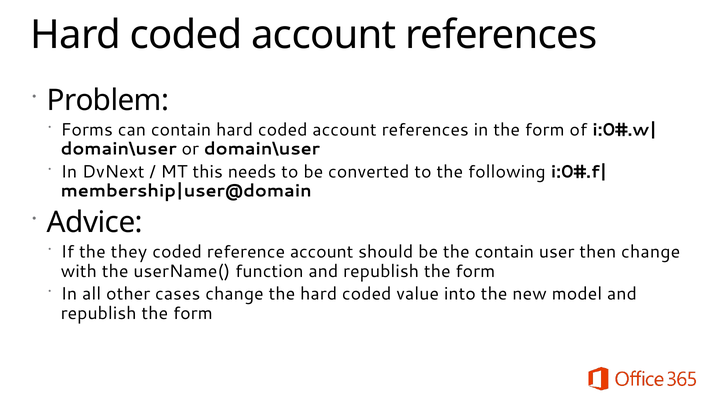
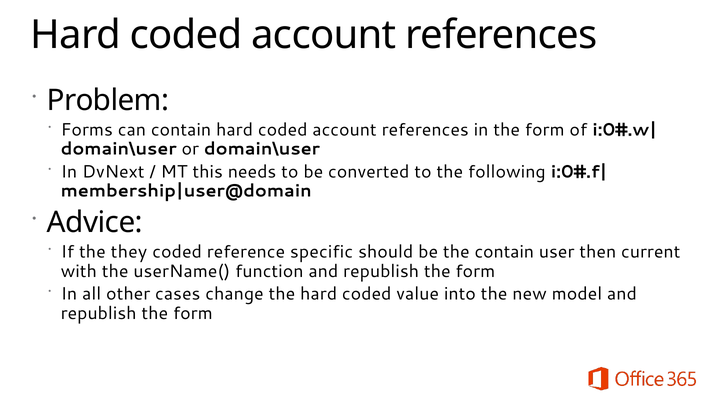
reference account: account -> specific
then change: change -> current
